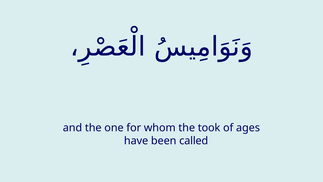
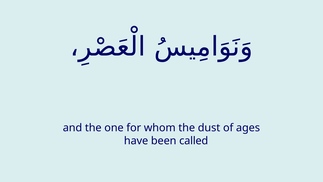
took: took -> dust
